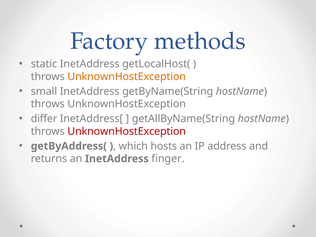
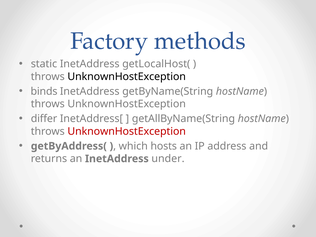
UnknownHostException at (127, 77) colour: orange -> black
small: small -> binds
finger: finger -> under
